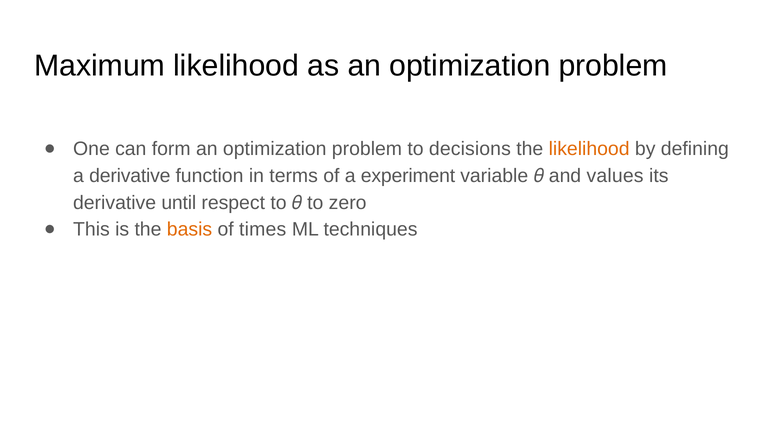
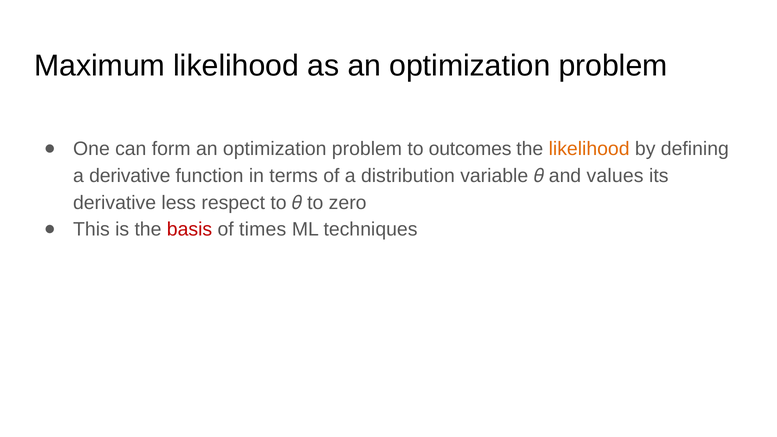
decisions: decisions -> outcomes
experiment: experiment -> distribution
until: until -> less
basis colour: orange -> red
